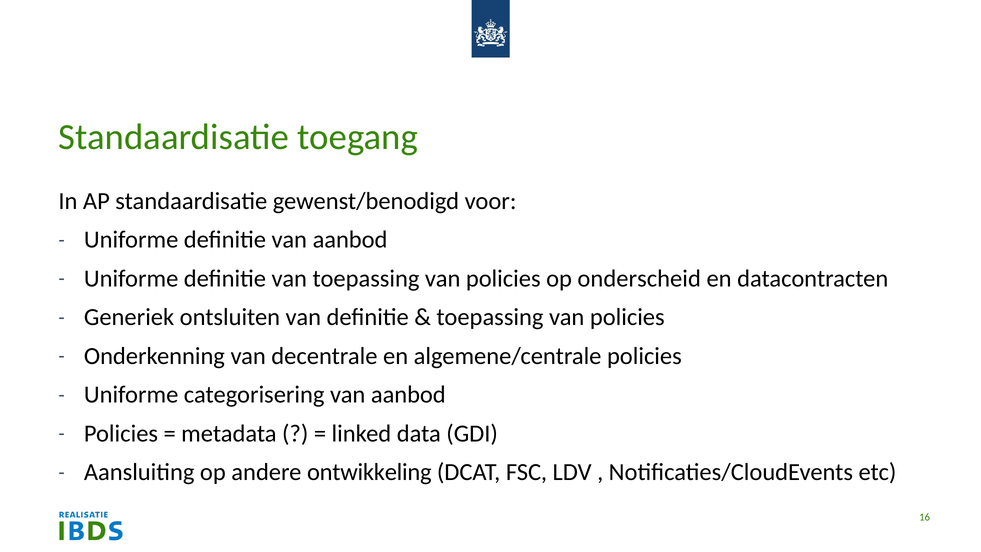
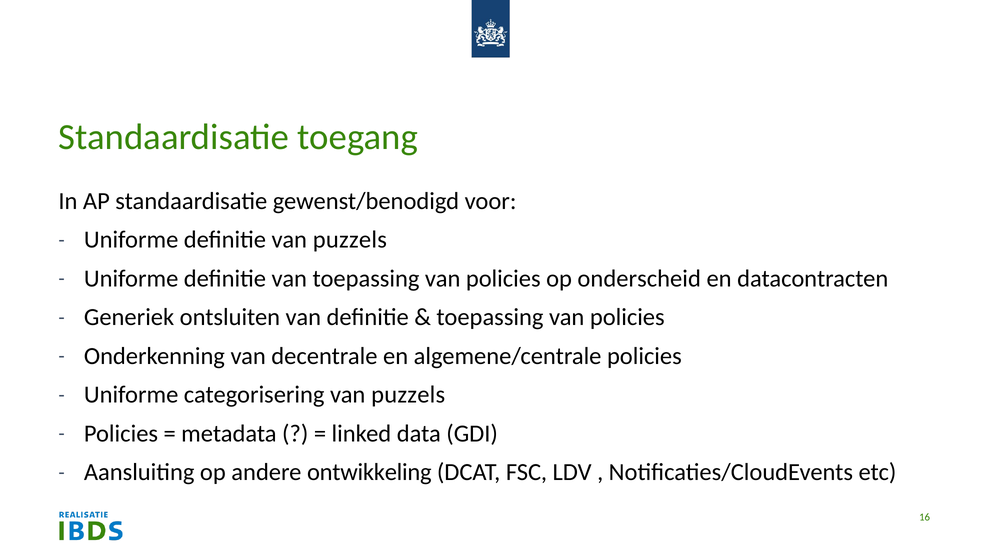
definitie van aanbod: aanbod -> puzzels
categorisering van aanbod: aanbod -> puzzels
